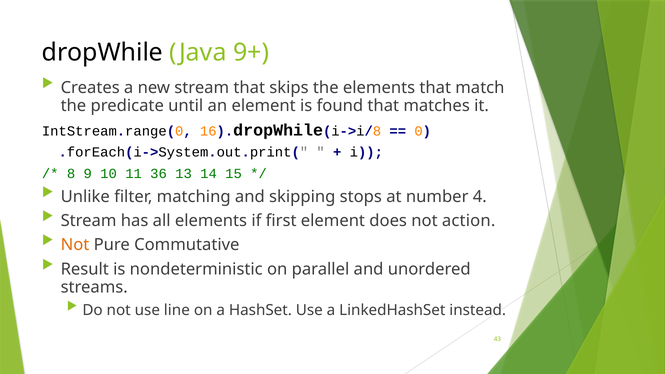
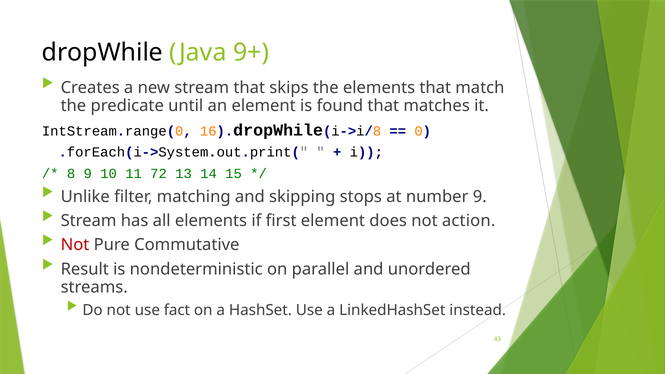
36: 36 -> 72
number 4: 4 -> 9
Not at (75, 245) colour: orange -> red
line: line -> fact
